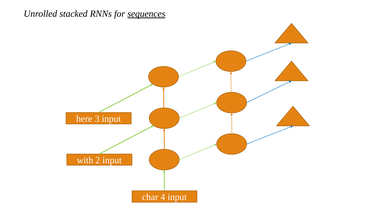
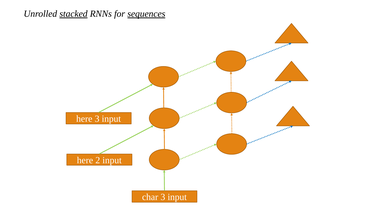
stacked underline: none -> present
with at (85, 160): with -> here
char 4: 4 -> 3
